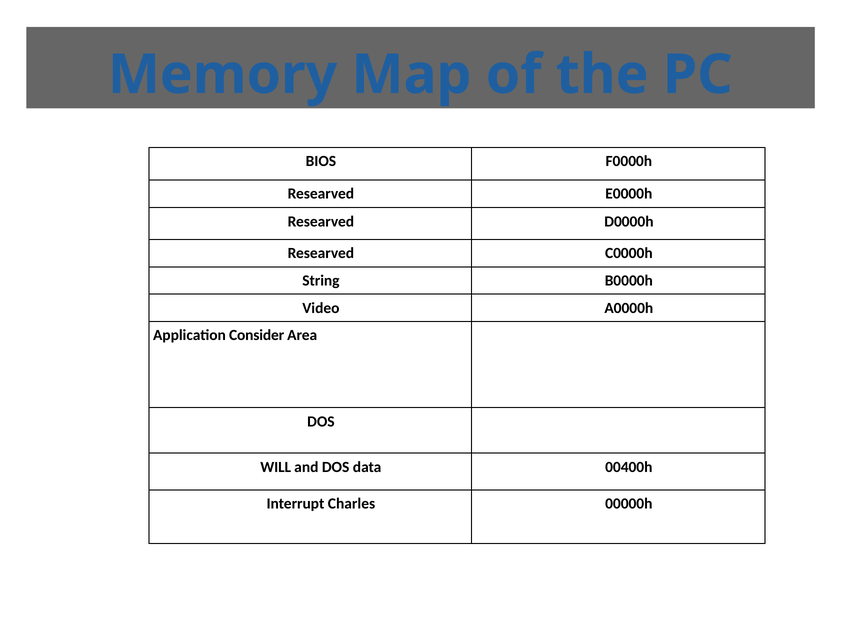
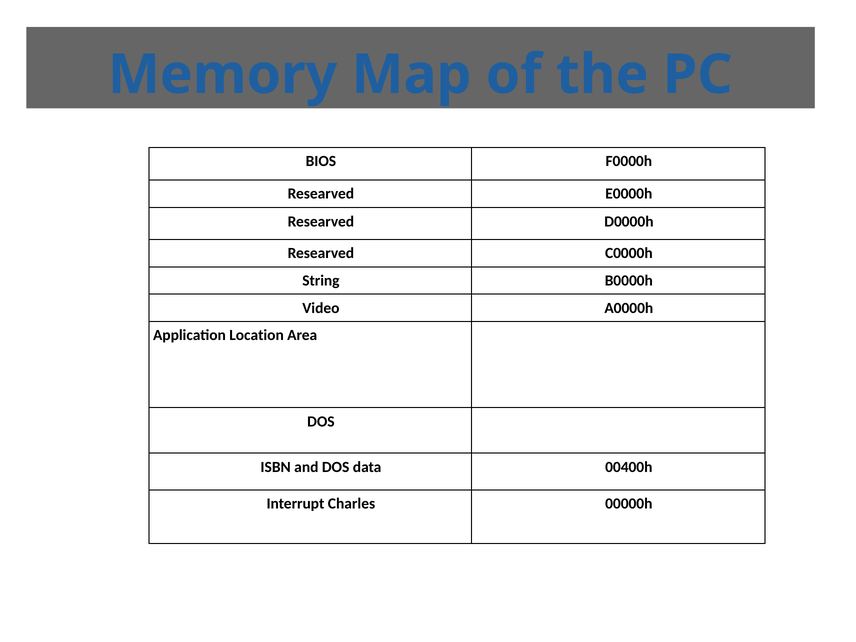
Consider: Consider -> Location
WILL: WILL -> ISBN
